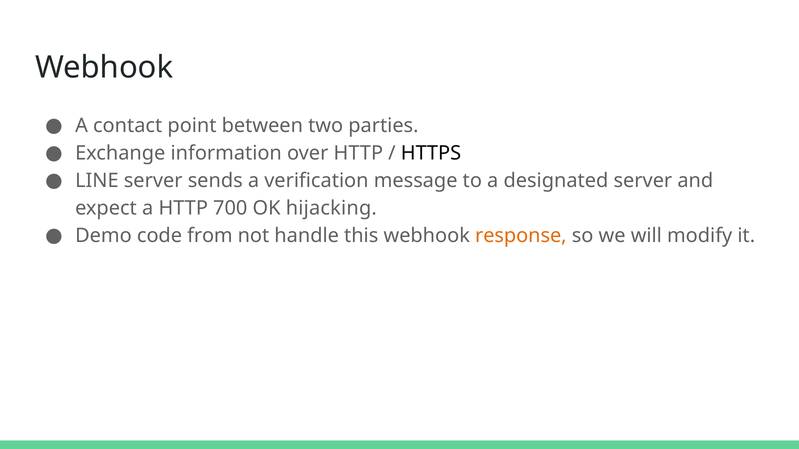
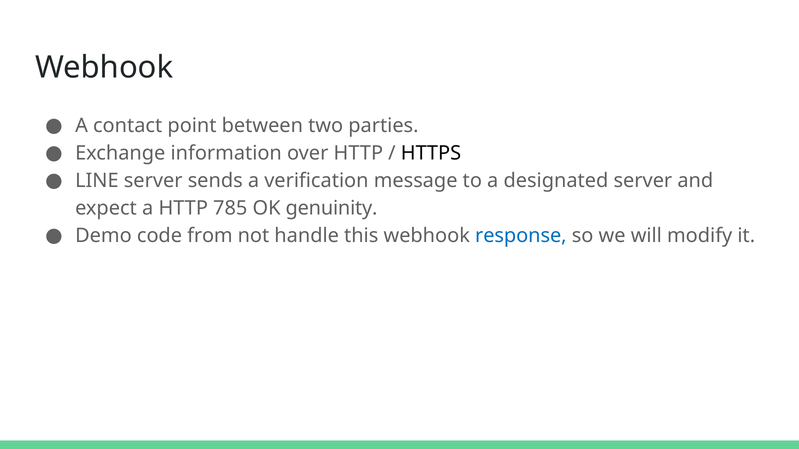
700: 700 -> 785
hijacking: hijacking -> genuinity
response colour: orange -> blue
